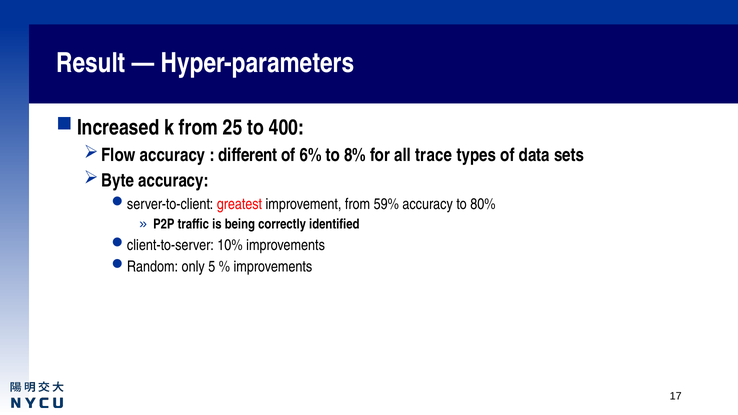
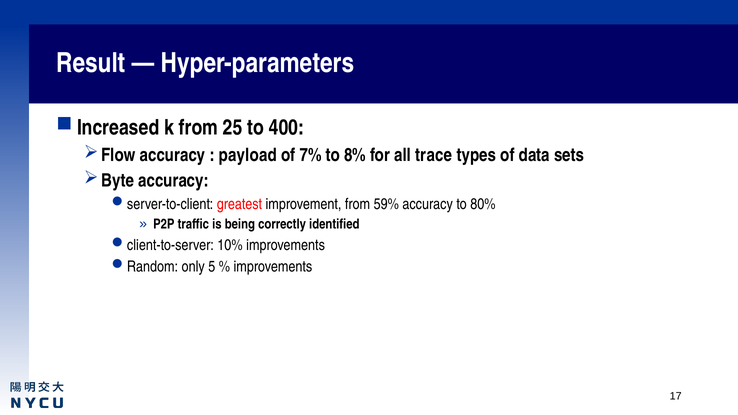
different: different -> payload
6%: 6% -> 7%
